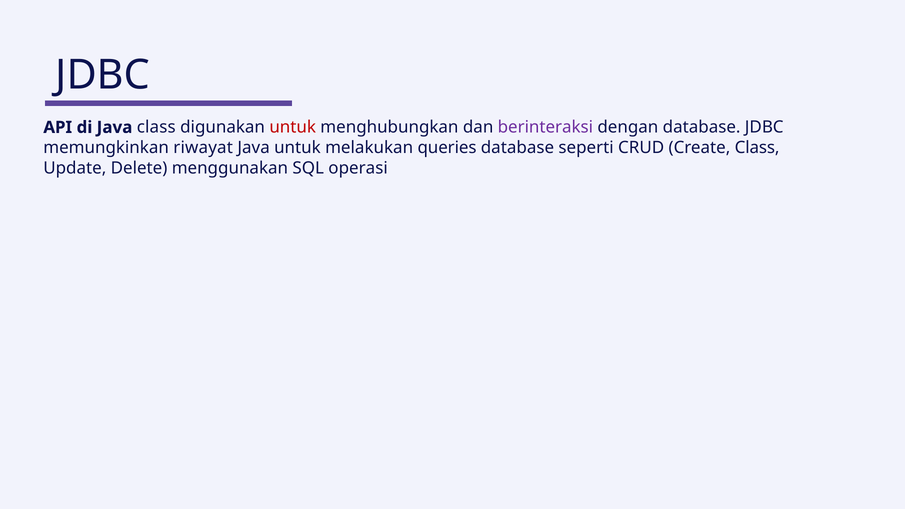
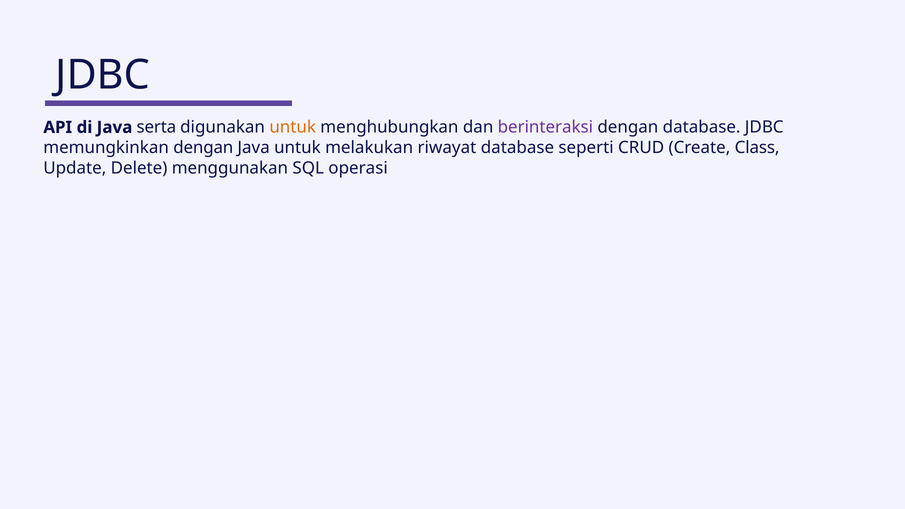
Java class: class -> serta
untuk at (293, 127) colour: red -> orange
memungkinkan riwayat: riwayat -> dengan
queries: queries -> riwayat
